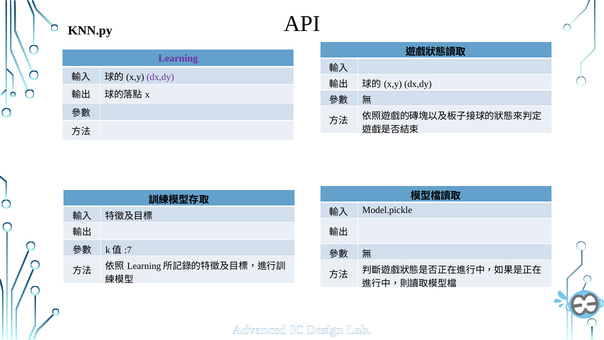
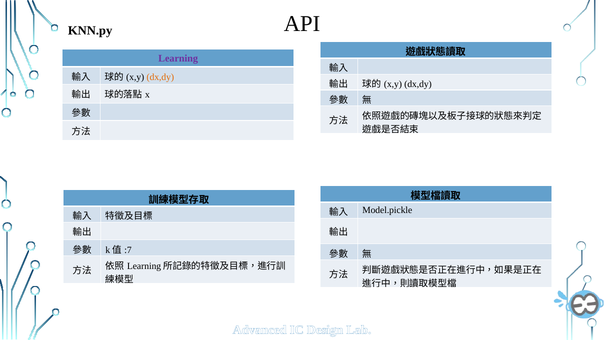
dx,dy at (160, 77) colour: purple -> orange
